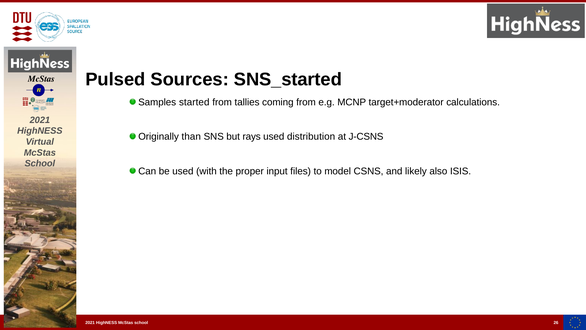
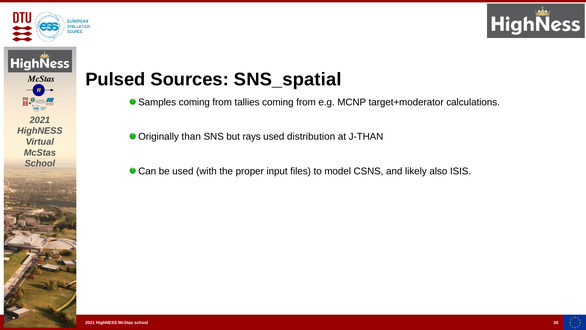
SNS_started: SNS_started -> SNS_spatial
Samples started: started -> coming
J-CSNS: J-CSNS -> J-THAN
